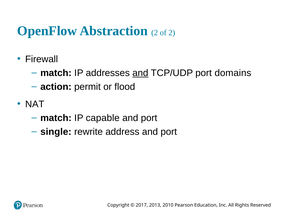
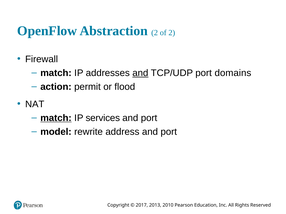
match at (56, 118) underline: none -> present
capable: capable -> services
single: single -> model
